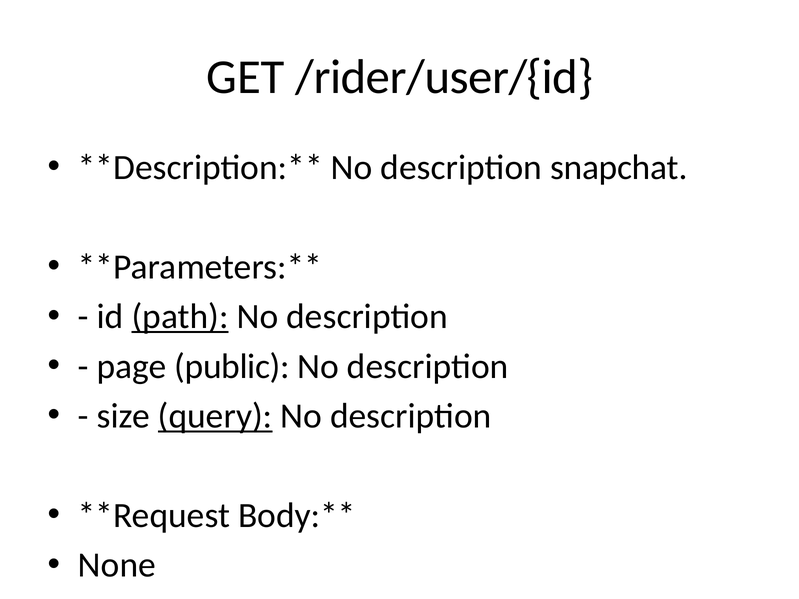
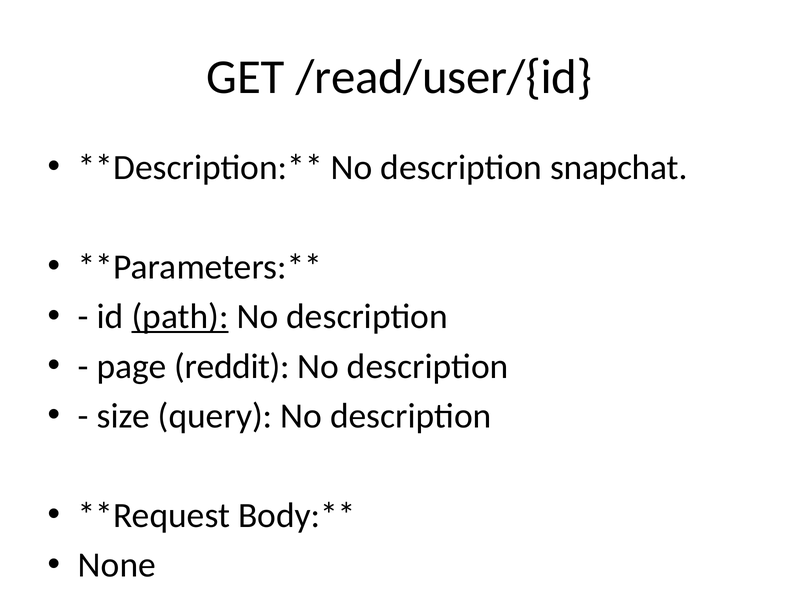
/rider/user/{id: /rider/user/{id -> /read/user/{id
public: public -> reddit
query underline: present -> none
